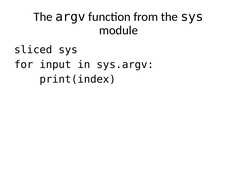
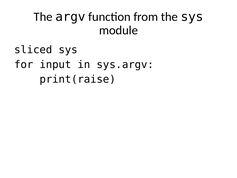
print(index: print(index -> print(raise
